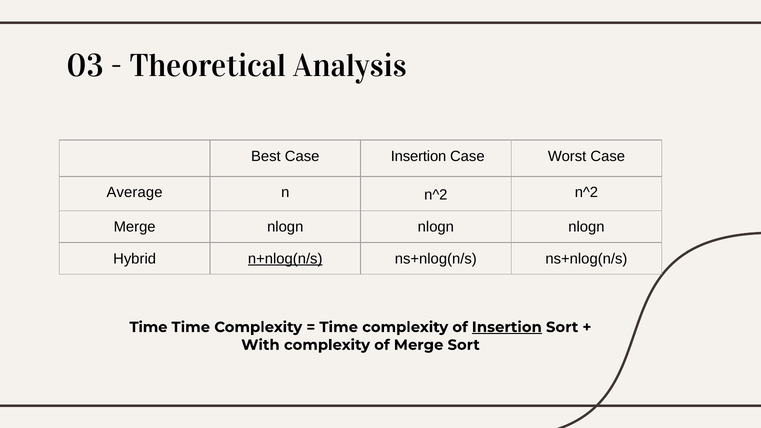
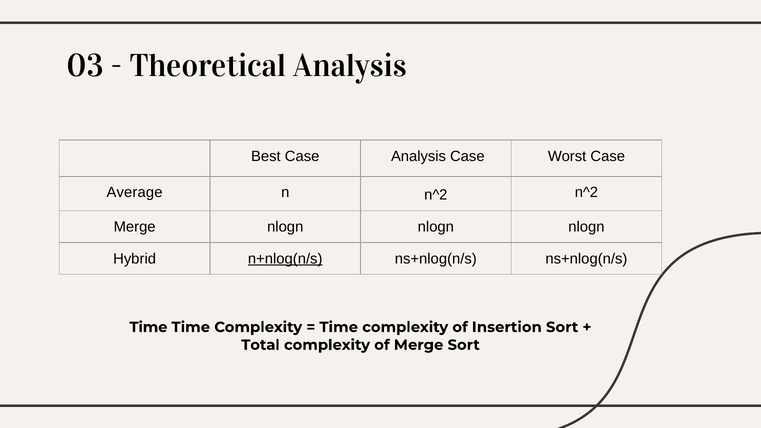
Case Insertion: Insertion -> Analysis
Insertion at (507, 327) underline: present -> none
With: With -> Total
